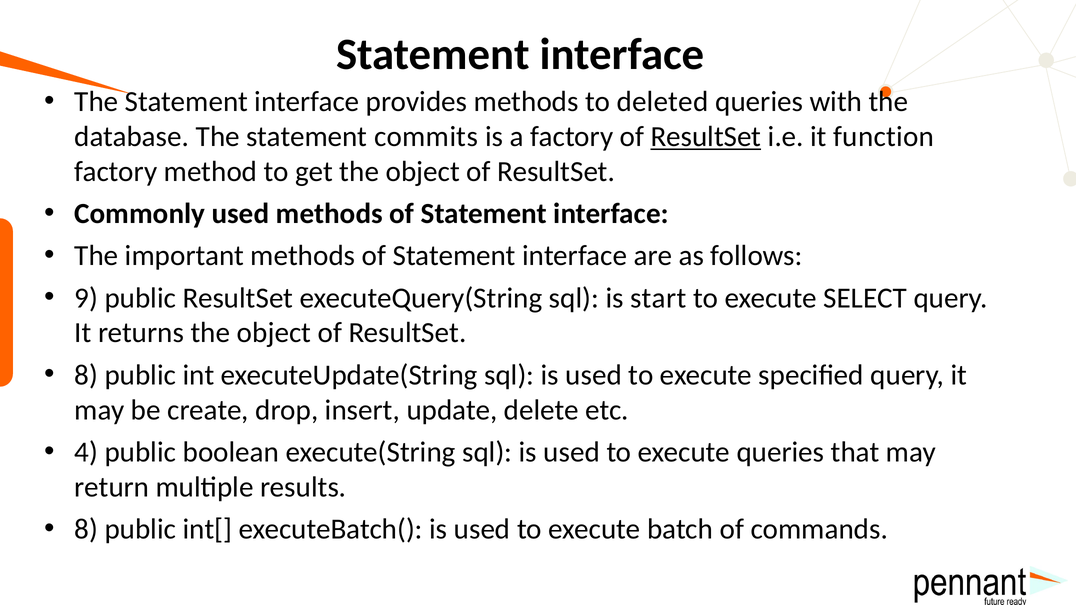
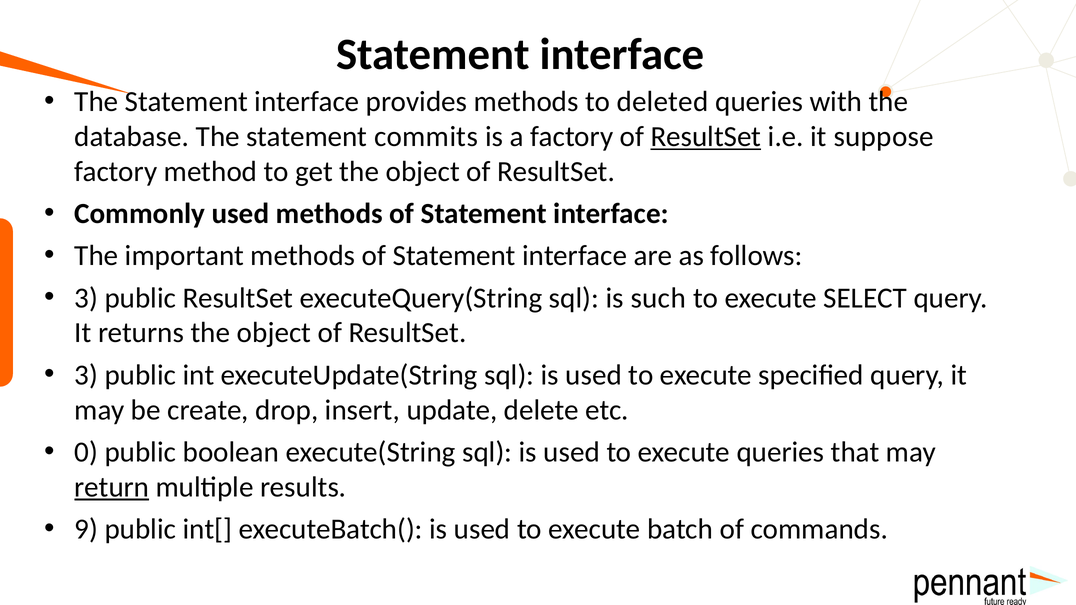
function: function -> suppose
9 at (86, 298): 9 -> 3
start: start -> such
8 at (86, 375): 8 -> 3
4: 4 -> 0
return underline: none -> present
8 at (86, 529): 8 -> 9
